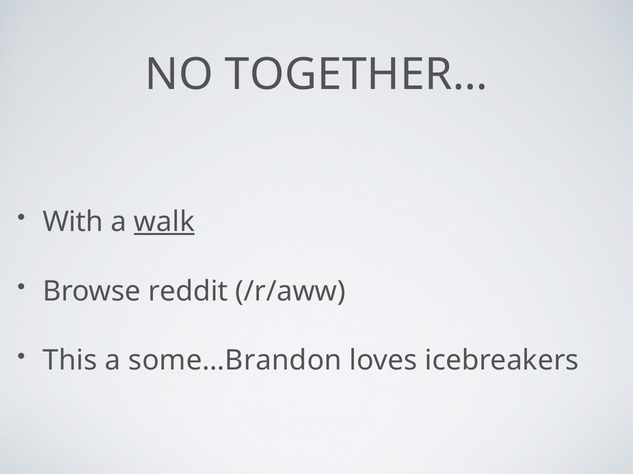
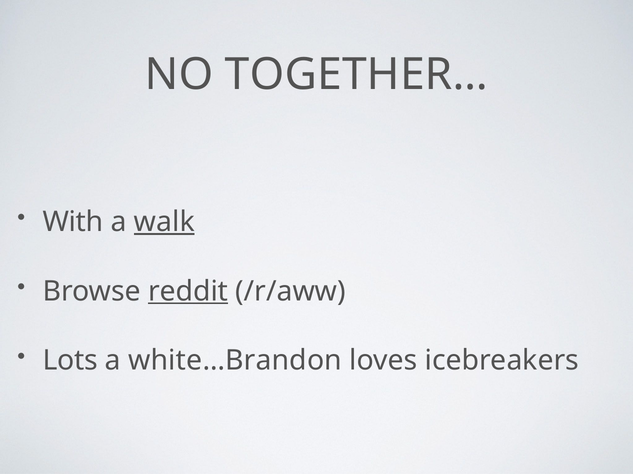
reddit underline: none -> present
This: This -> Lots
some…Brandon: some…Brandon -> white…Brandon
